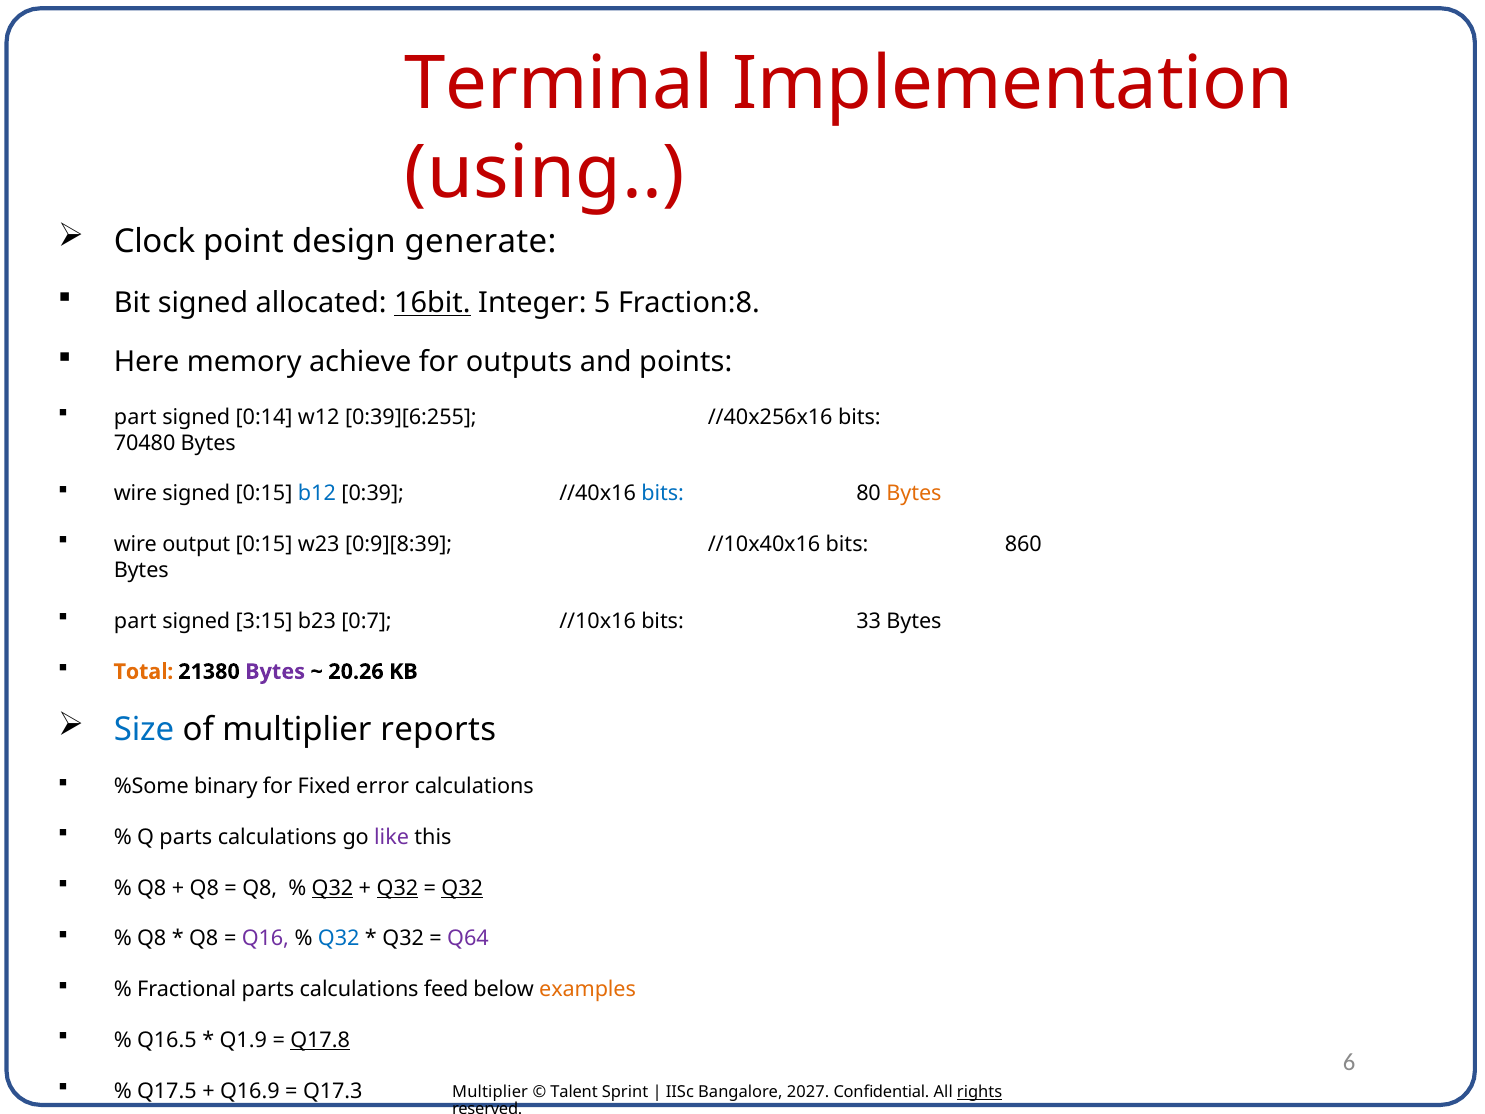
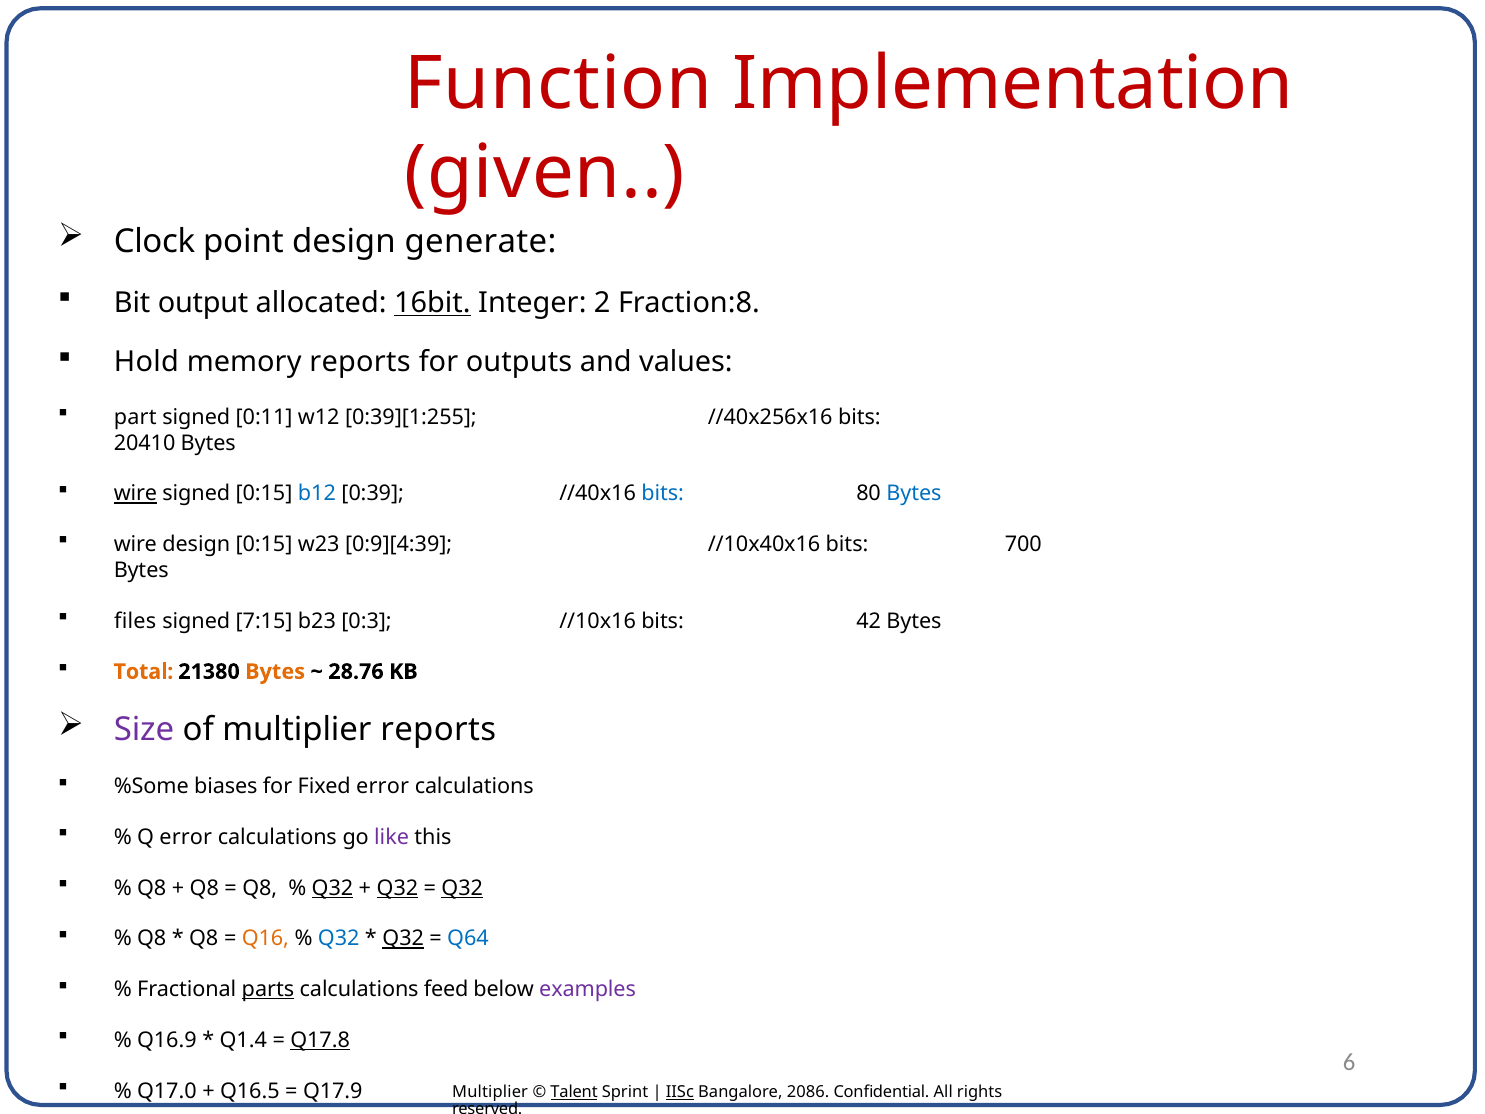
Terminal: Terminal -> Function
using: using -> given
Bit signed: signed -> output
5: 5 -> 2
Here: Here -> Hold
memory achieve: achieve -> reports
points: points -> values
0:14: 0:14 -> 0:11
0:39][6:255: 0:39][6:255 -> 0:39][1:255
70480: 70480 -> 20410
wire at (135, 493) underline: none -> present
Bytes at (914, 493) colour: orange -> blue
wire output: output -> design
0:9][8:39: 0:9][8:39 -> 0:9][4:39
860: 860 -> 700
part at (135, 621): part -> files
3:15: 3:15 -> 7:15
0:7: 0:7 -> 0:3
33: 33 -> 42
Bytes at (275, 672) colour: purple -> orange
20.26: 20.26 -> 28.76
Size colour: blue -> purple
binary: binary -> biases
Q parts: parts -> error
Q16 colour: purple -> orange
Q32 at (403, 939) underline: none -> present
Q64 colour: purple -> blue
parts at (268, 989) underline: none -> present
examples colour: orange -> purple
Q16.5: Q16.5 -> Q16.9
Q1.9: Q1.9 -> Q1.4
Q17.5: Q17.5 -> Q17.0
Q16.9: Q16.9 -> Q16.5
Q17.3: Q17.3 -> Q17.9
Talent underline: none -> present
IISc underline: none -> present
2027: 2027 -> 2086
rights underline: present -> none
